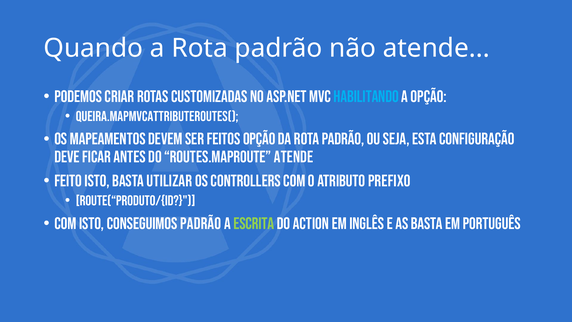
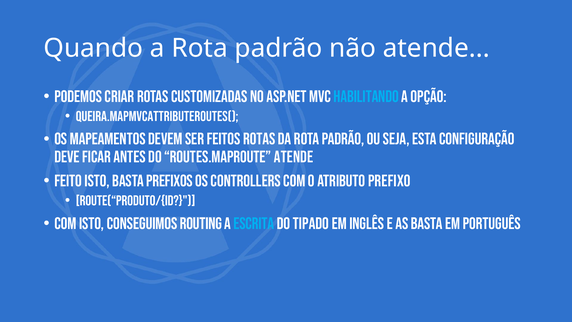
feitos opção: opção -> rotas
utilizar: utilizar -> prefixos
conseguimos padrão: padrão -> routing
escrita colour: light green -> light blue
action: action -> tipado
